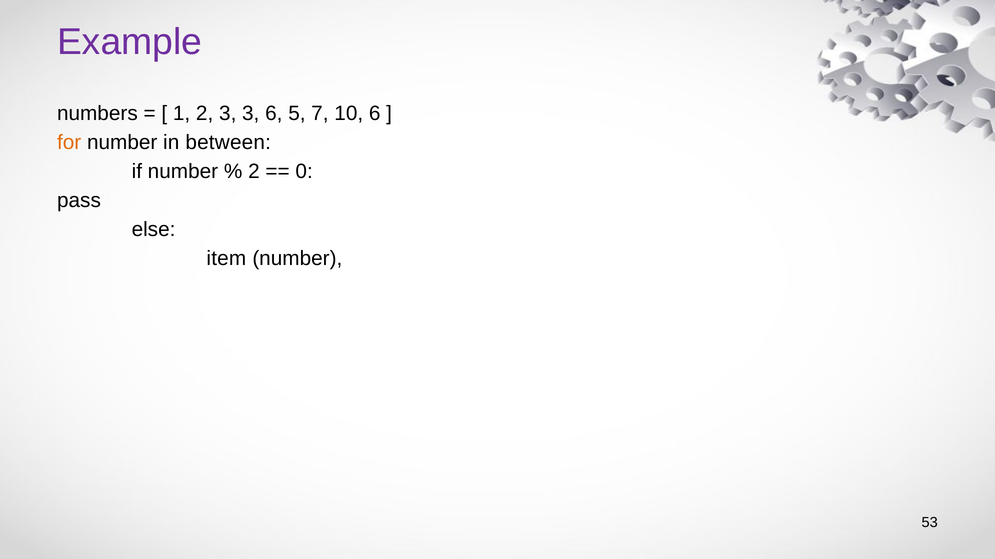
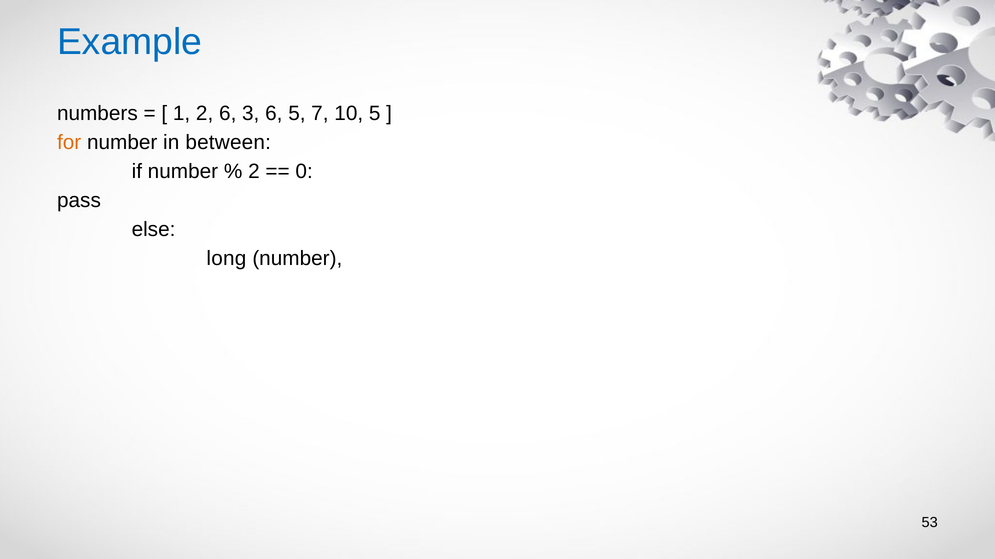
Example colour: purple -> blue
2 3: 3 -> 6
10 6: 6 -> 5
item: item -> long
